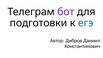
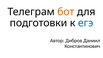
бот colour: purple -> orange
